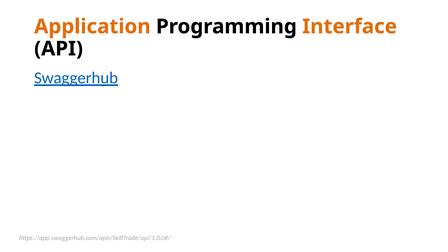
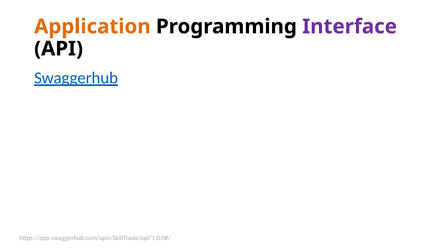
Interface colour: orange -> purple
